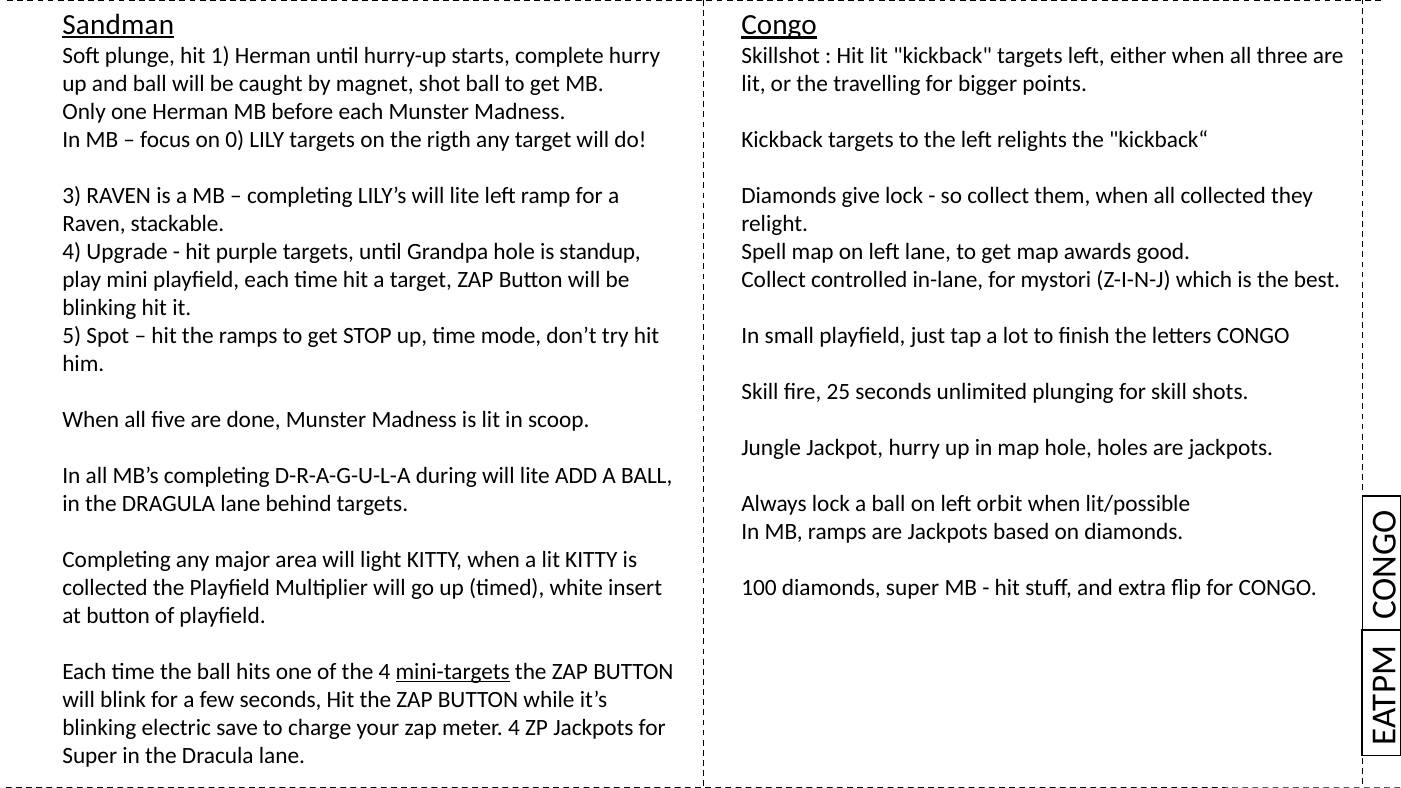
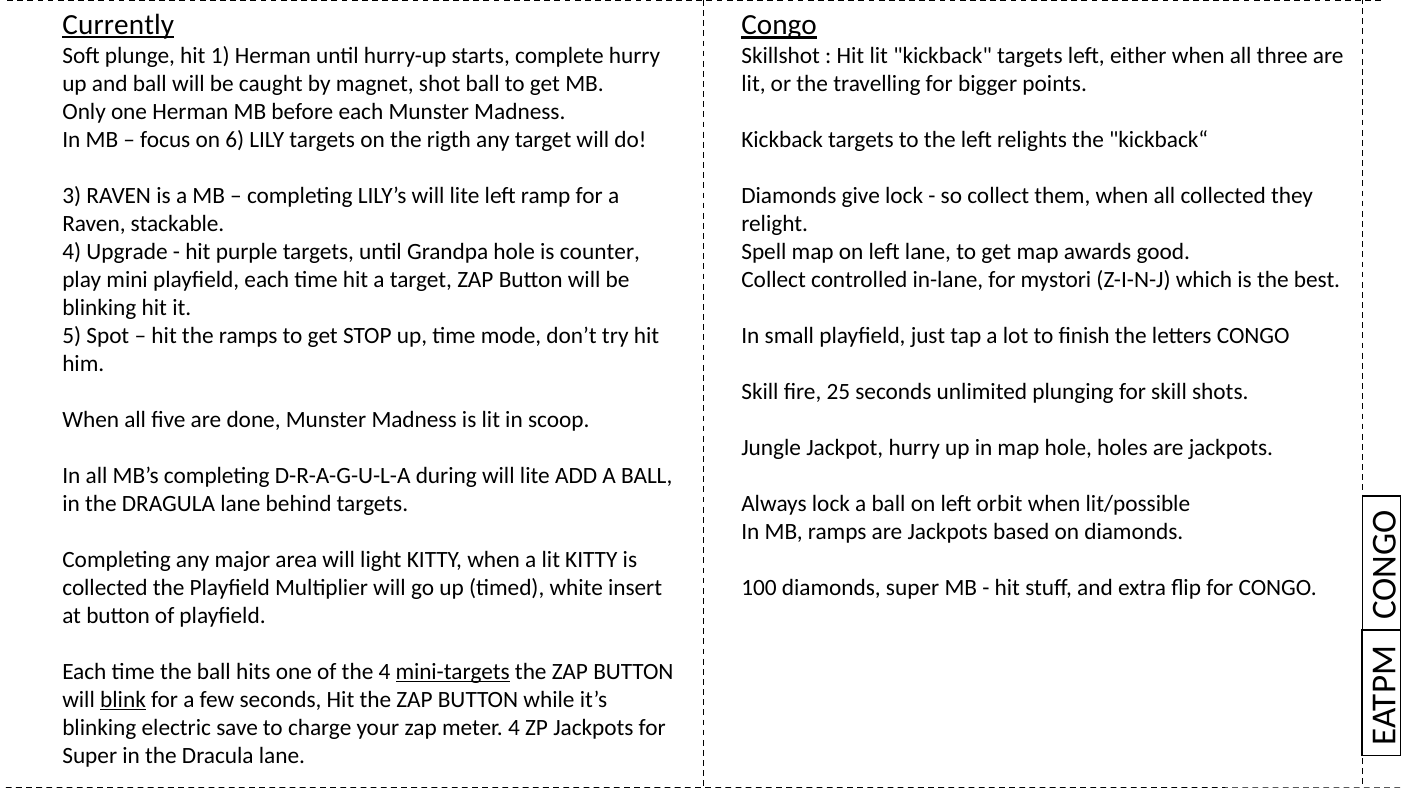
Sandman: Sandman -> Currently
0: 0 -> 6
standup: standup -> counter
blink underline: none -> present
